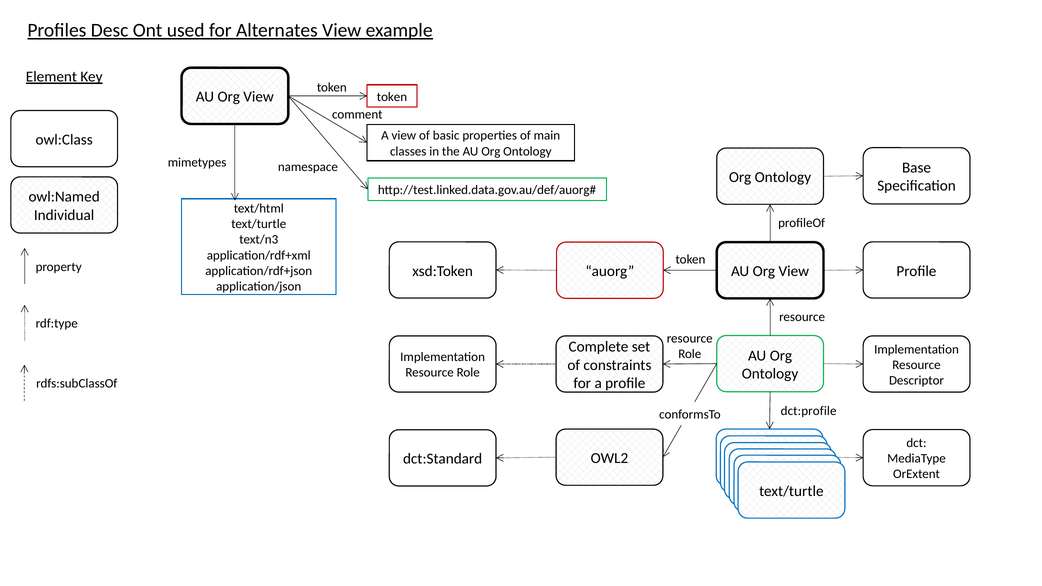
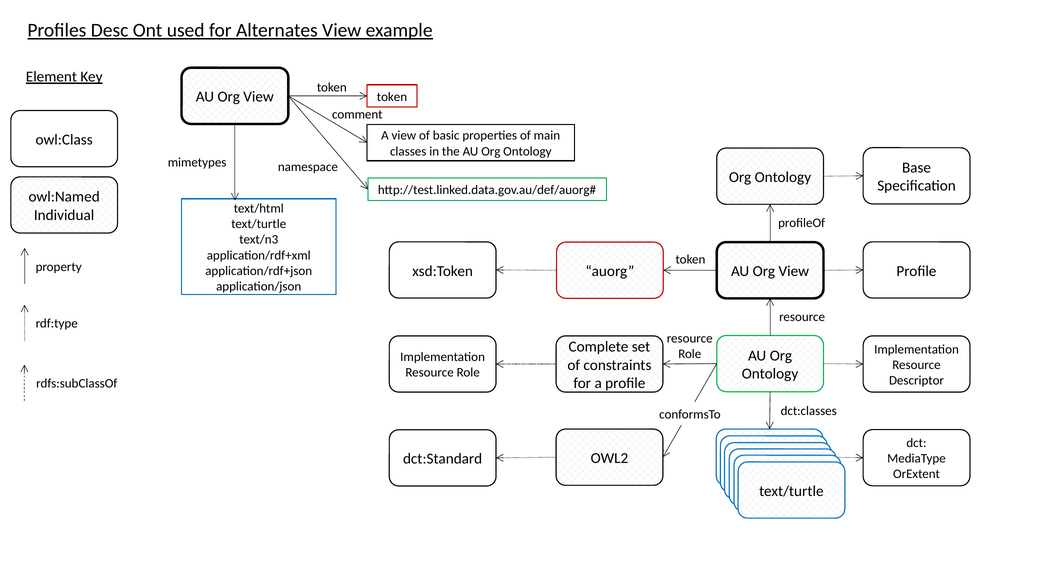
dct:profile: dct:profile -> dct:classes
